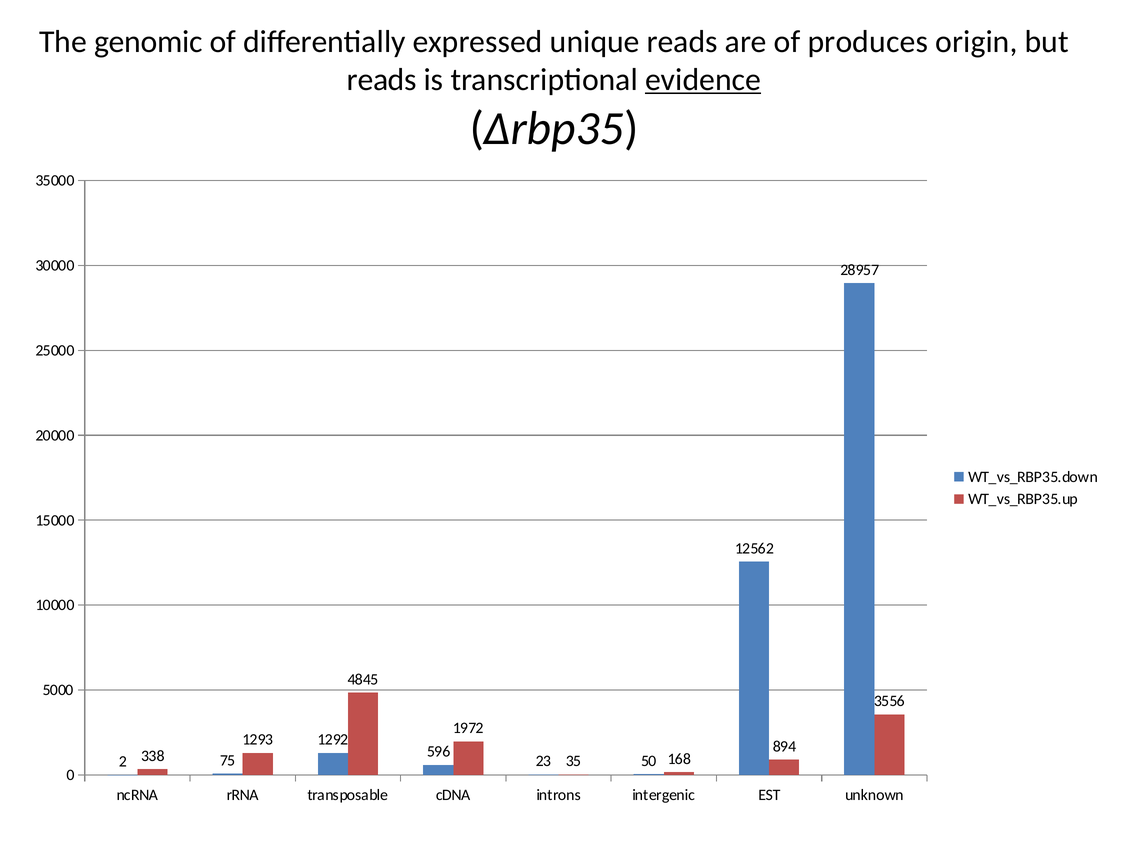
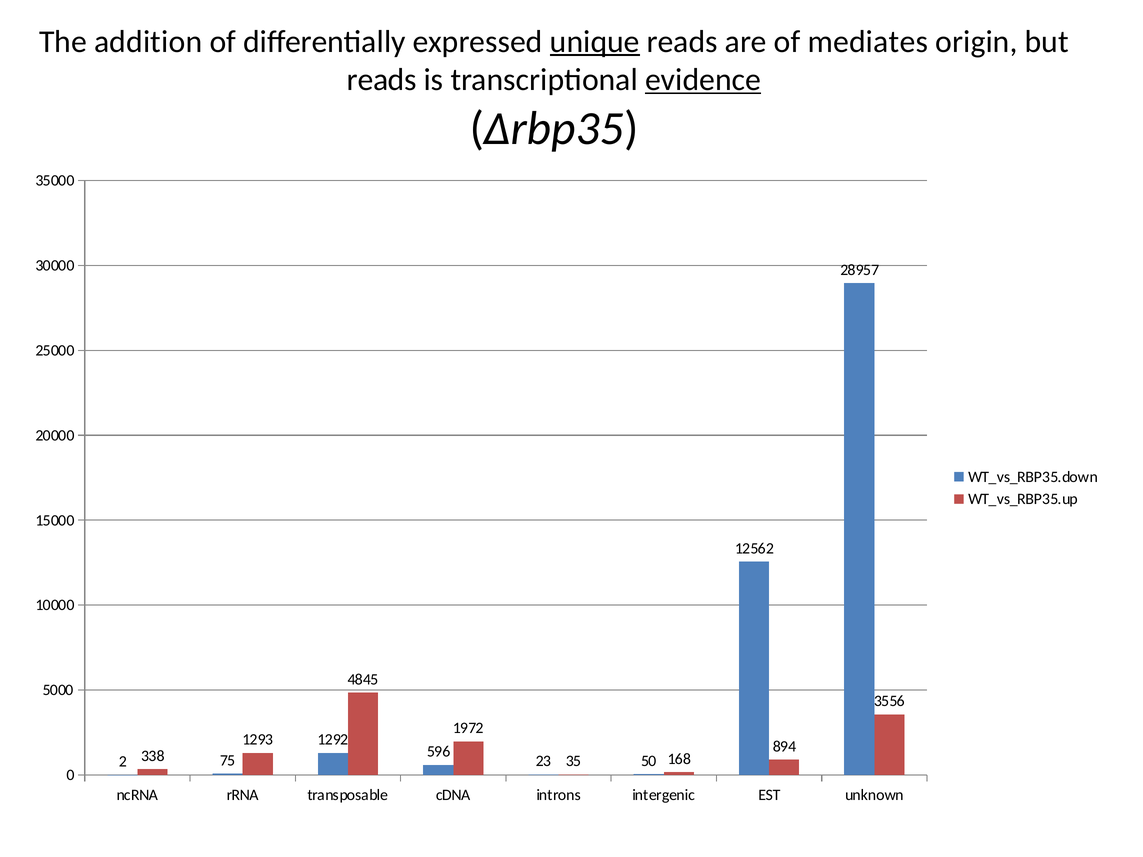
genomic: genomic -> addition
unique underline: none -> present
produces: produces -> mediates
